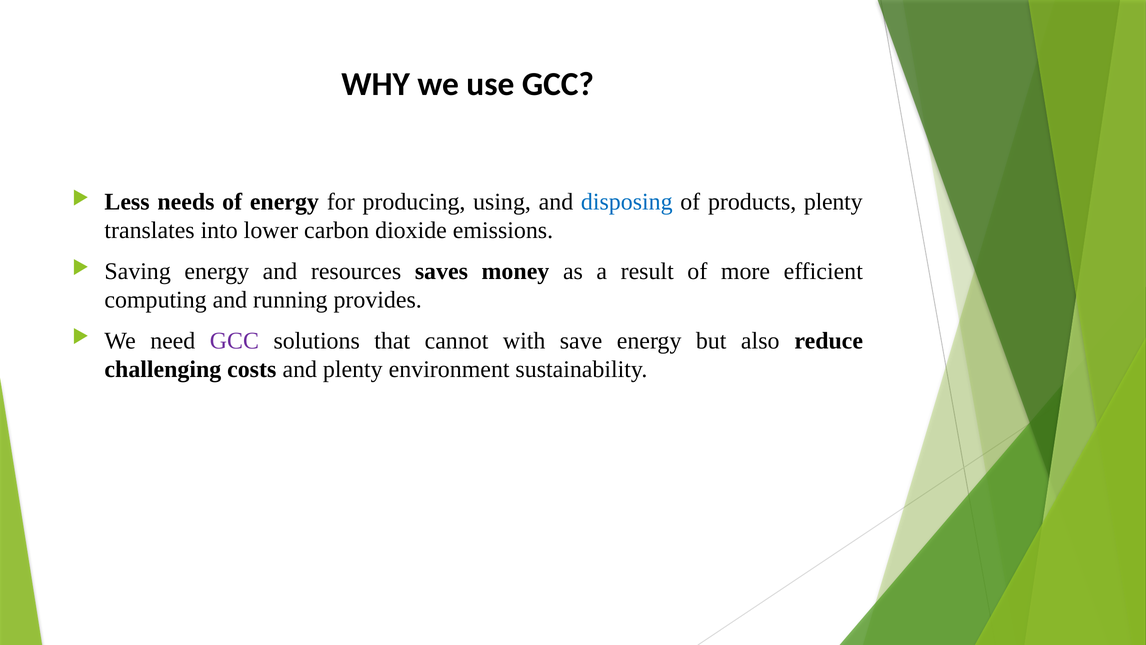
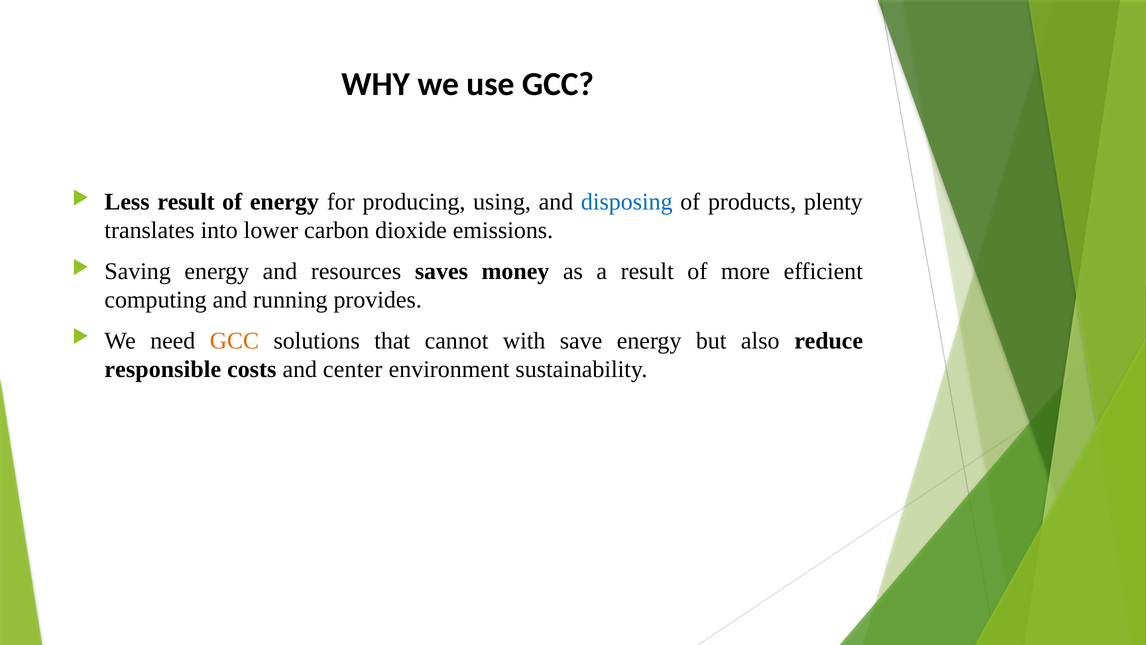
Less needs: needs -> result
GCC at (234, 340) colour: purple -> orange
challenging: challenging -> responsible
and plenty: plenty -> center
